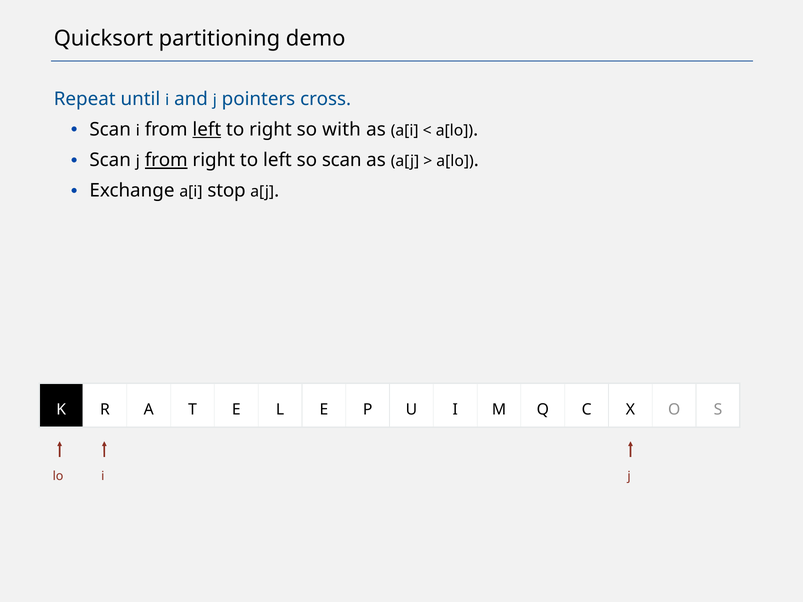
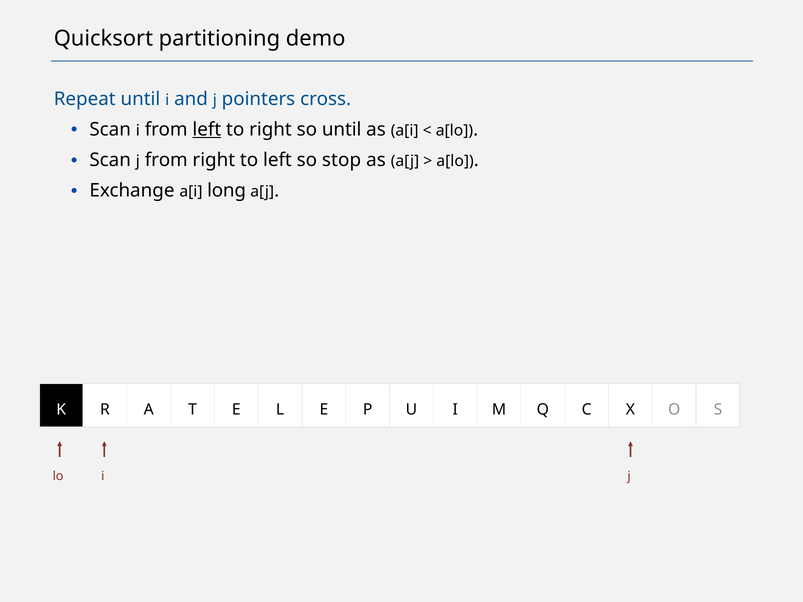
so with: with -> until
from at (166, 160) underline: present -> none
so scan: scan -> stop
stop: stop -> long
